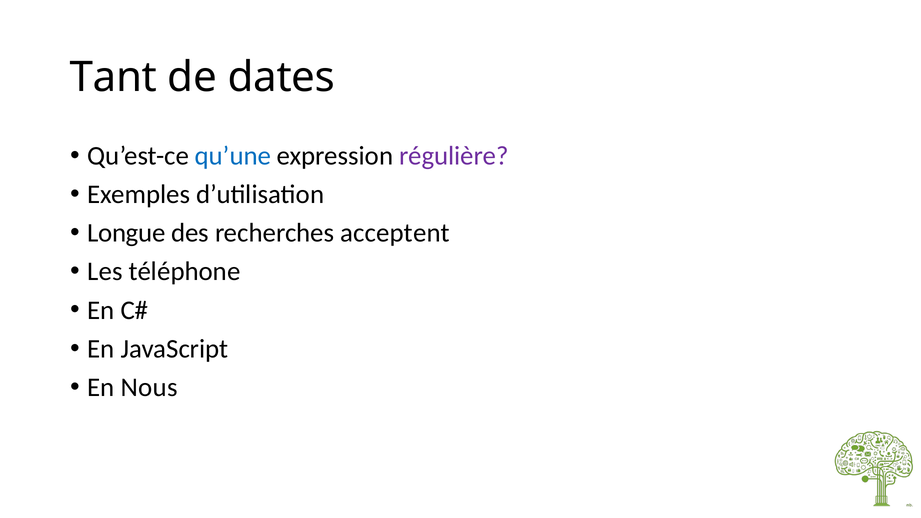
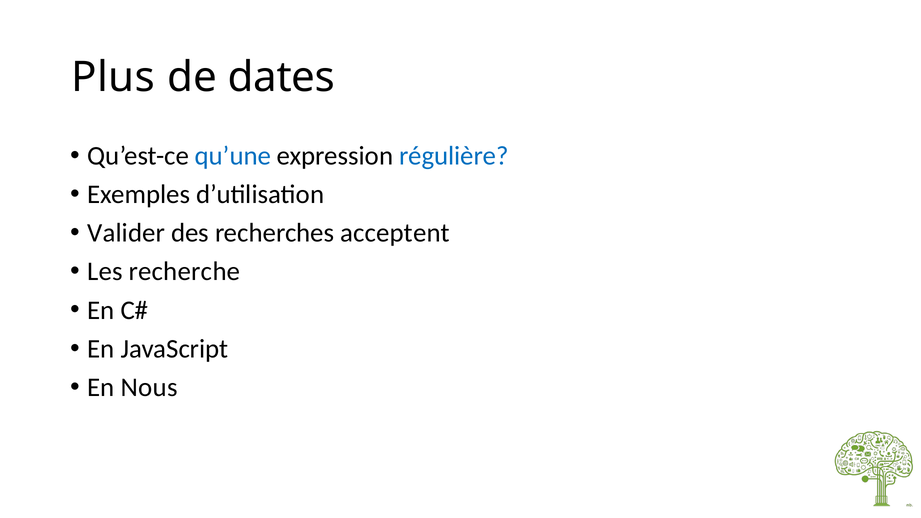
Tant: Tant -> Plus
régulière colour: purple -> blue
Longue: Longue -> Valider
téléphone: téléphone -> recherche
